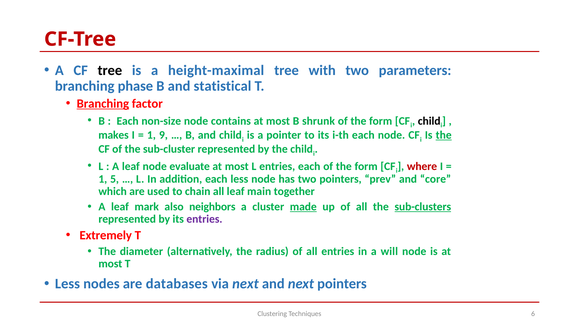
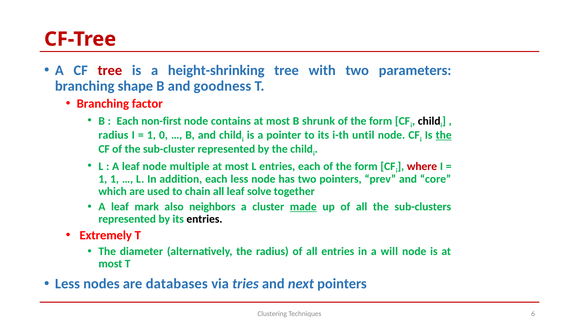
tree at (110, 70) colour: black -> red
height-maximal: height-maximal -> height-shrinking
phase: phase -> shape
statistical: statistical -> goodness
Branching at (103, 104) underline: present -> none
non-size: non-size -> non-first
makes at (113, 135): makes -> radius
9: 9 -> 0
i-th each: each -> until
evaluate: evaluate -> multiple
1 5: 5 -> 1
main: main -> solve
sub-clusters underline: present -> none
entries at (204, 219) colour: purple -> black
via next: next -> tries
